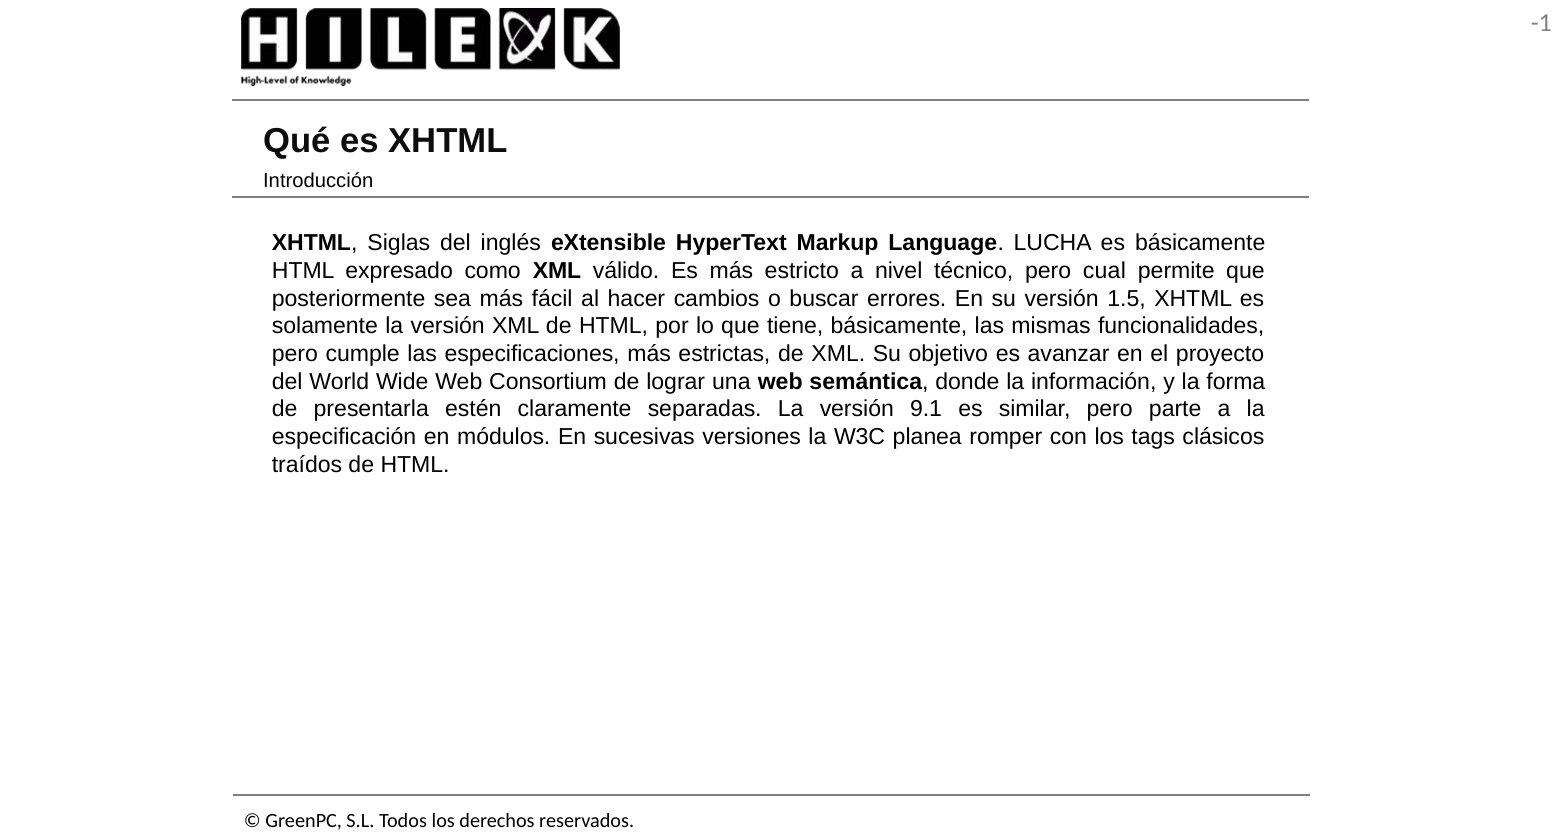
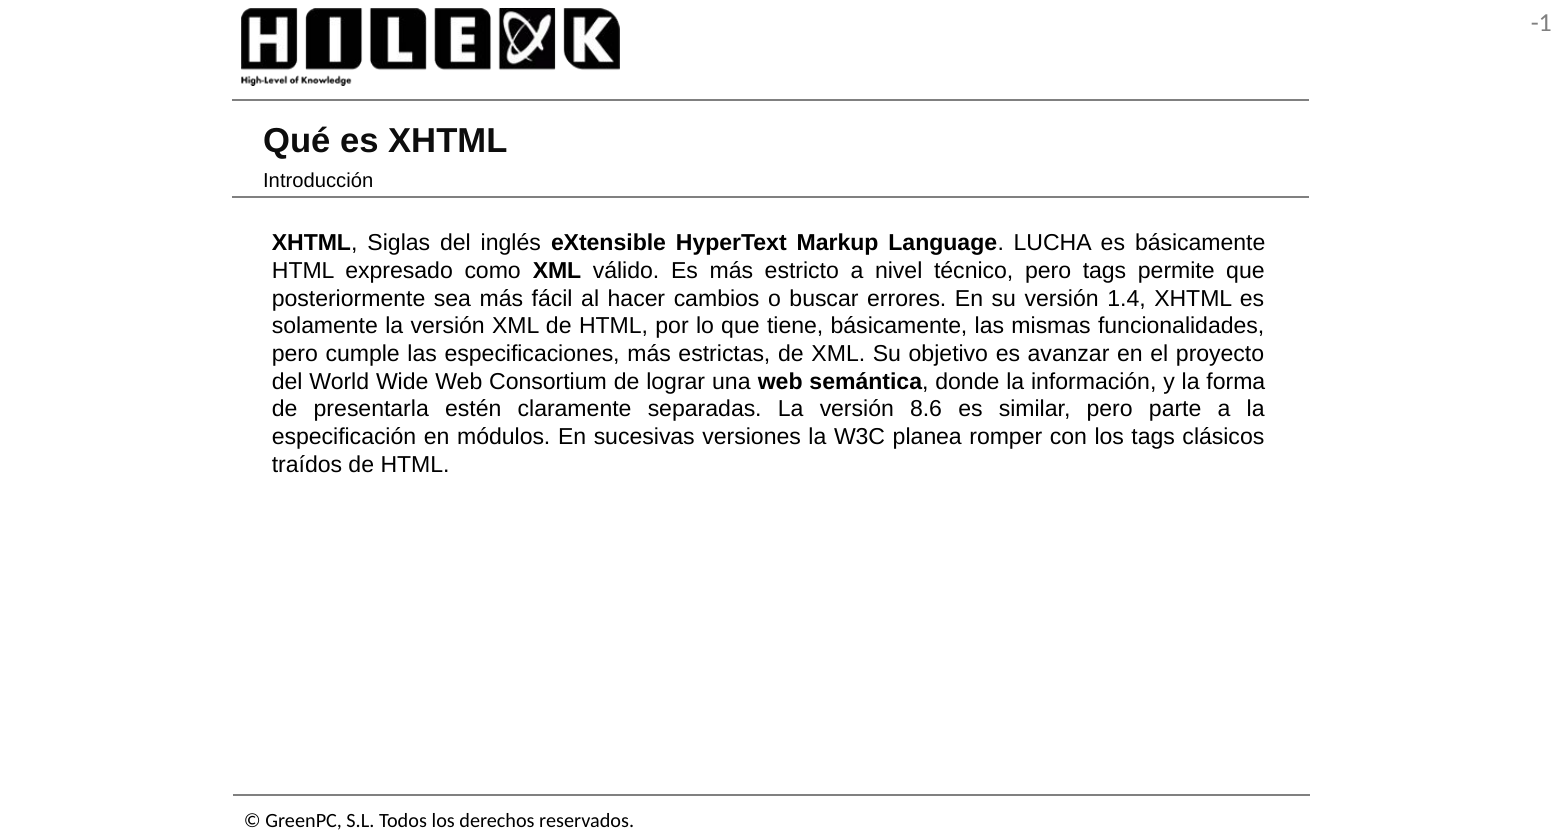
pero cual: cual -> tags
1.5: 1.5 -> 1.4
9.1: 9.1 -> 8.6
